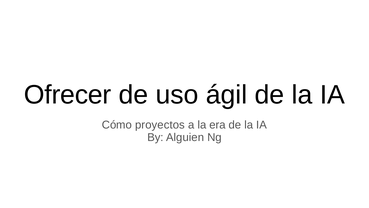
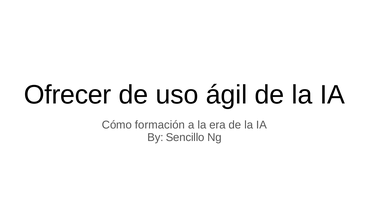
proyectos: proyectos -> formación
Alguien: Alguien -> Sencillo
